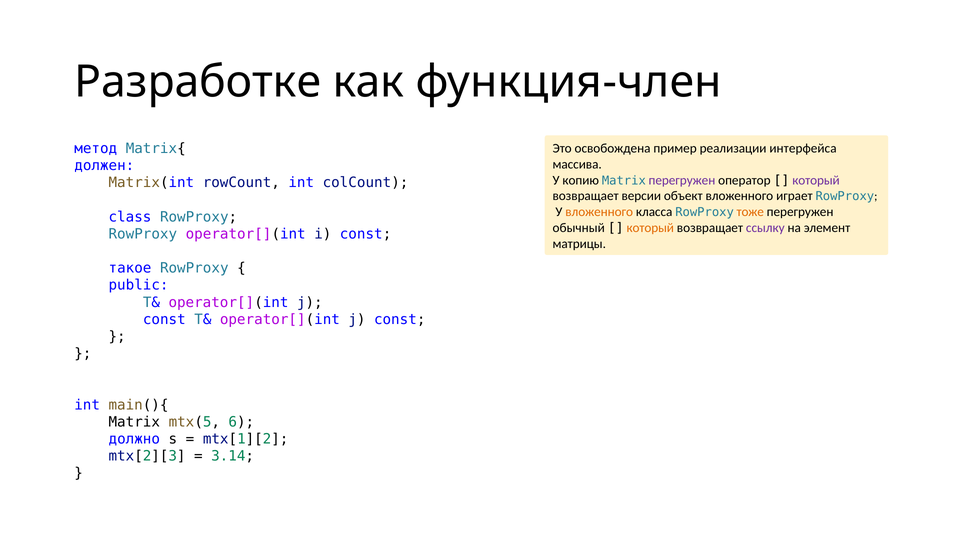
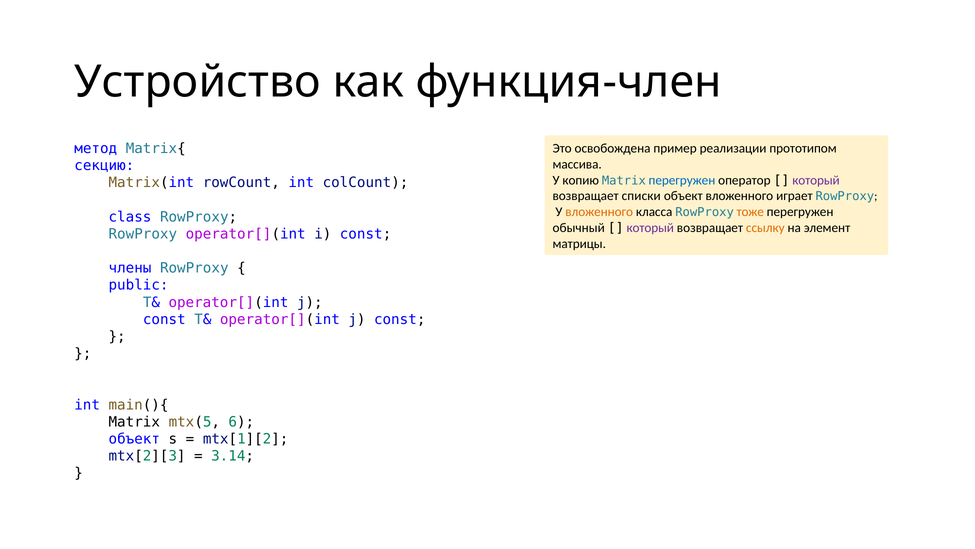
Разработке: Разработке -> Устройство
интерфейса: интерфейса -> прототипом
должен: должен -> секцию
перегружен at (682, 180) colour: purple -> blue
версии: версии -> списки
который at (650, 228) colour: orange -> purple
ссылку colour: purple -> orange
такое: такое -> члены
должно at (134, 439): должно -> объект
